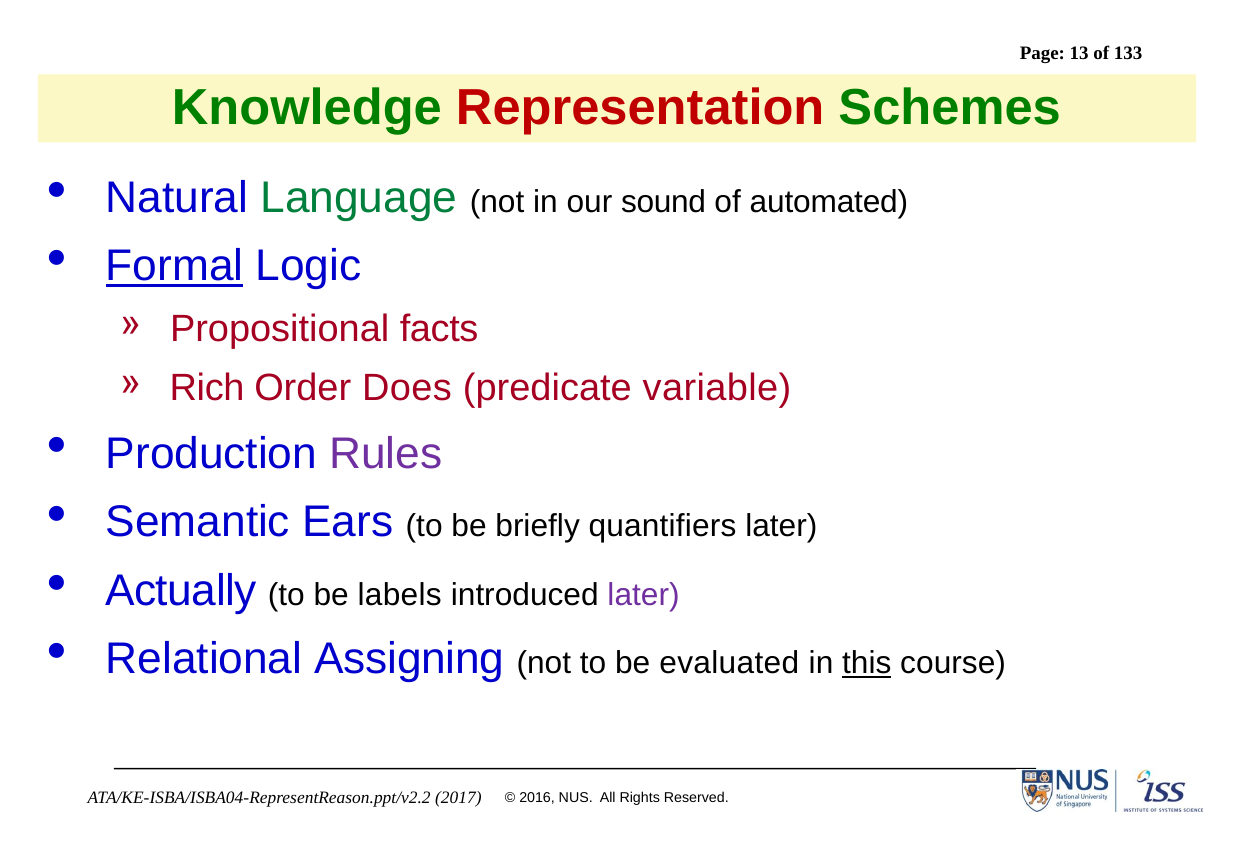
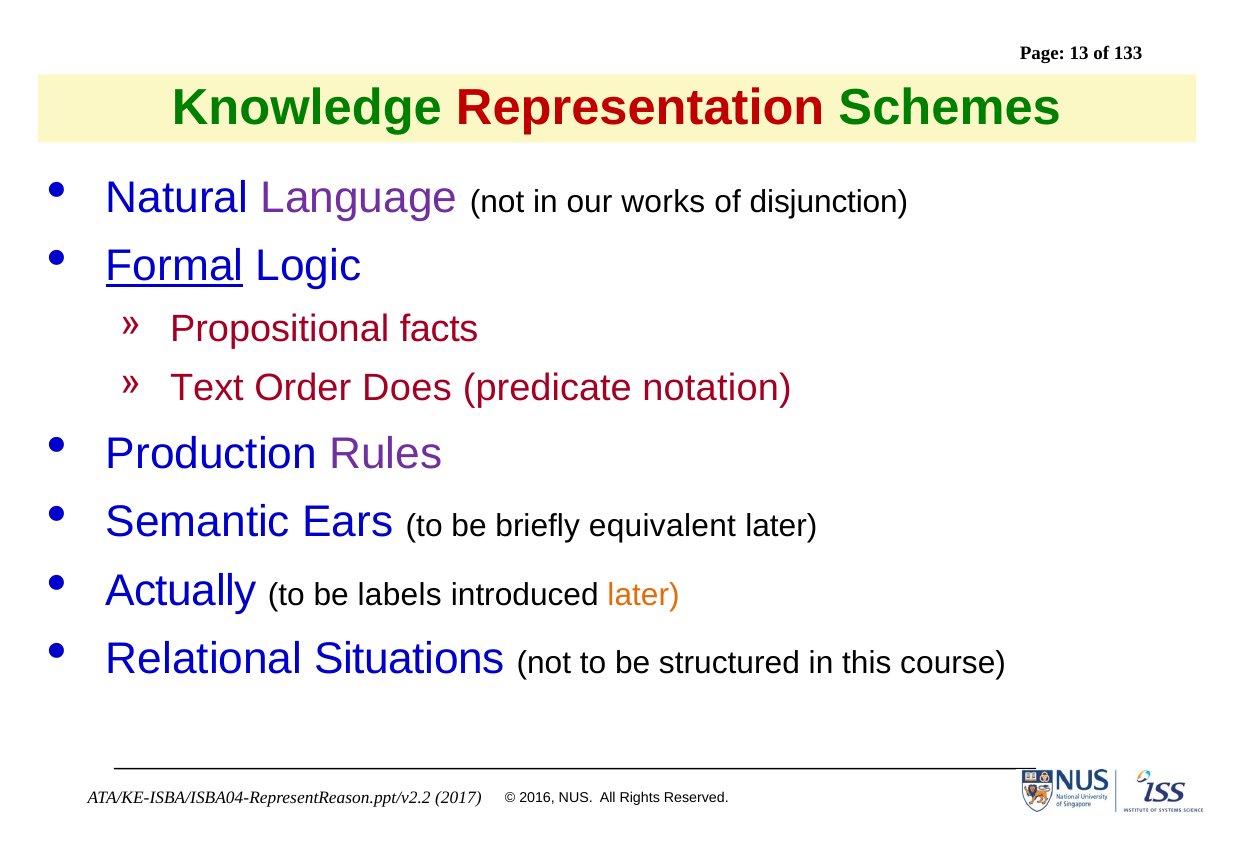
Language colour: green -> purple
sound: sound -> works
automated: automated -> disjunction
Rich: Rich -> Text
variable: variable -> notation
quantifiers: quantifiers -> equivalent
later at (644, 595) colour: purple -> orange
Assigning: Assigning -> Situations
evaluated: evaluated -> structured
this underline: present -> none
